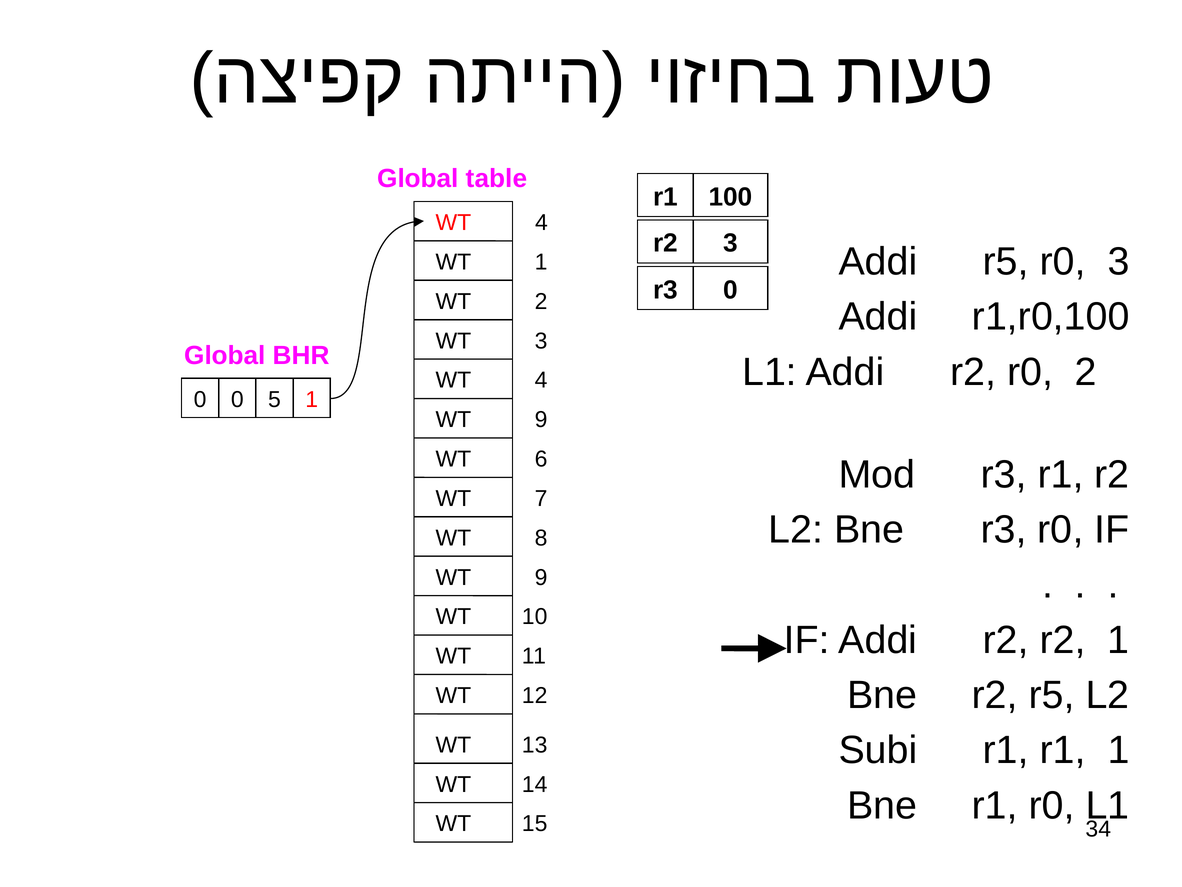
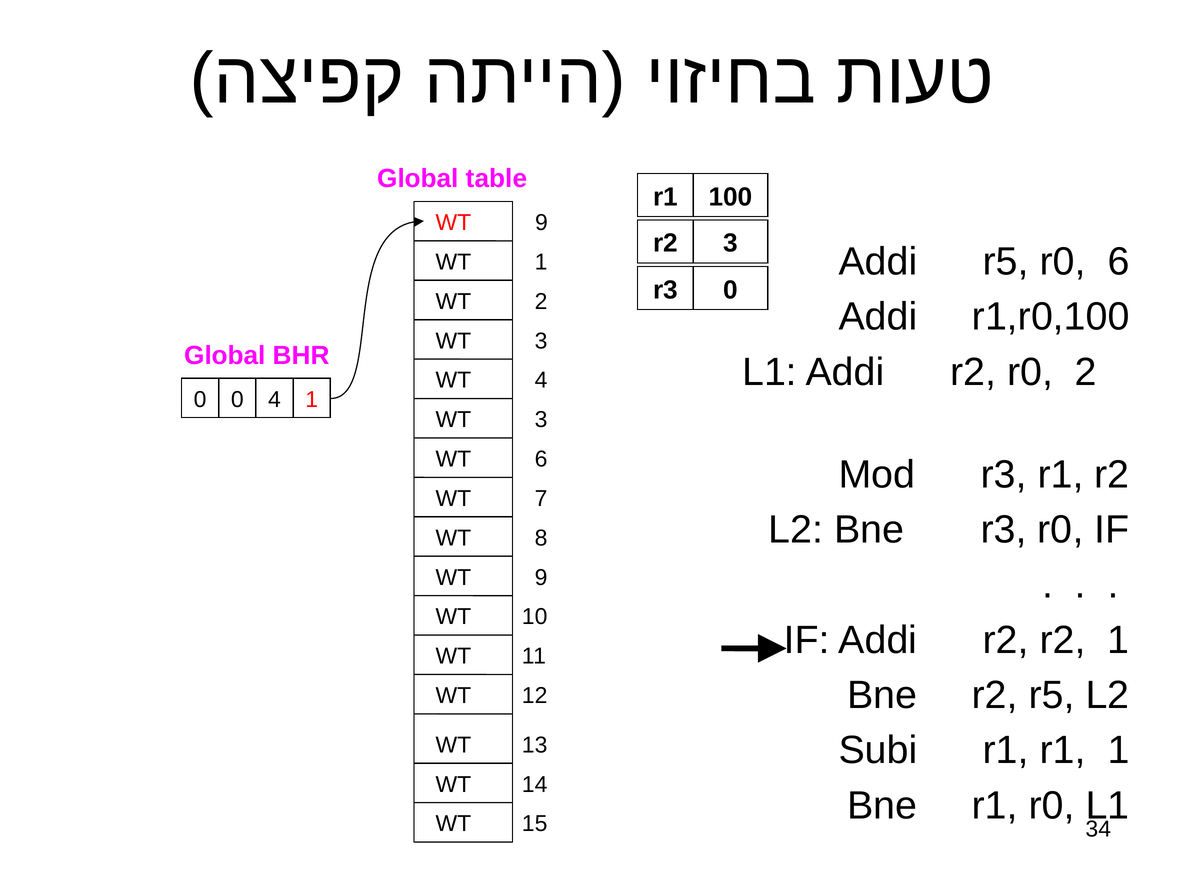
4 at (541, 223): 4 -> 9
r0 3: 3 -> 6
0 5: 5 -> 4
9 at (541, 420): 9 -> 3
